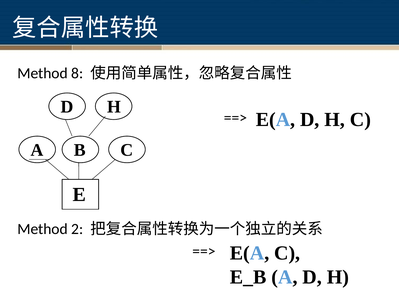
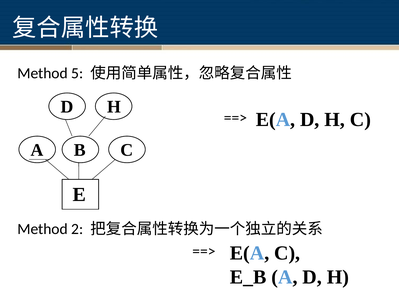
8: 8 -> 5
